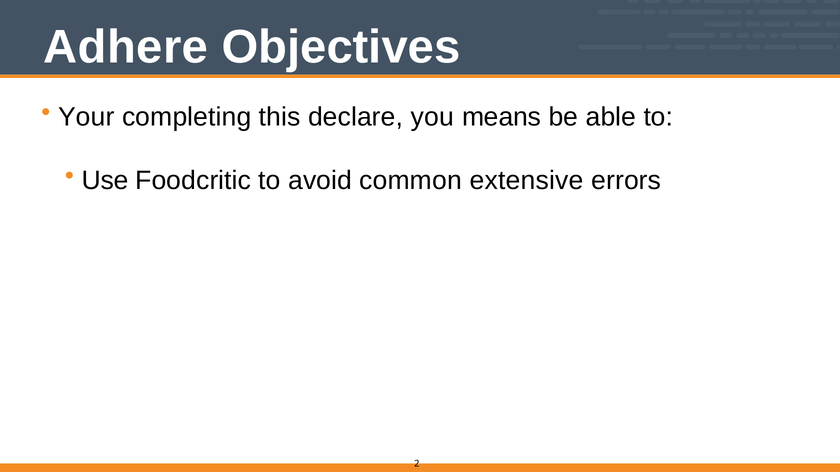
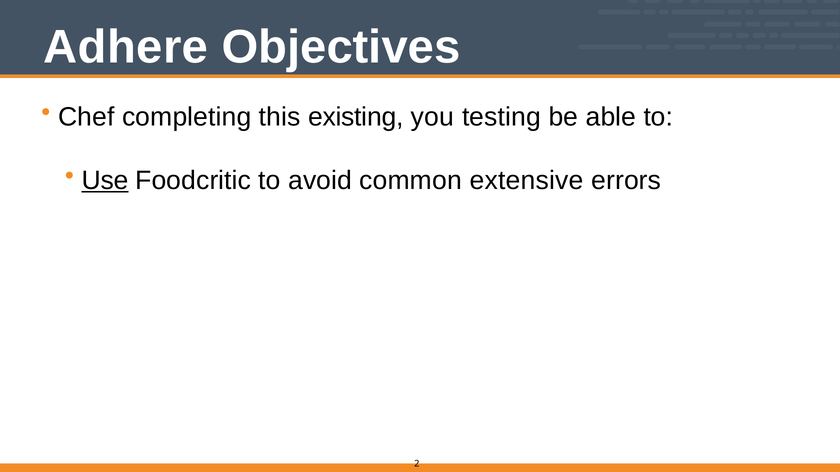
Your: Your -> Chef
declare: declare -> existing
means: means -> testing
Use underline: none -> present
